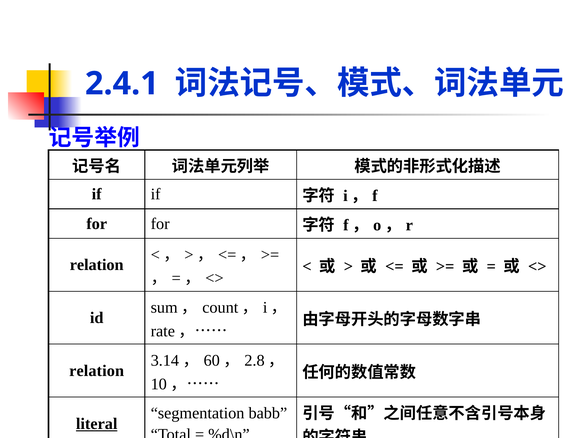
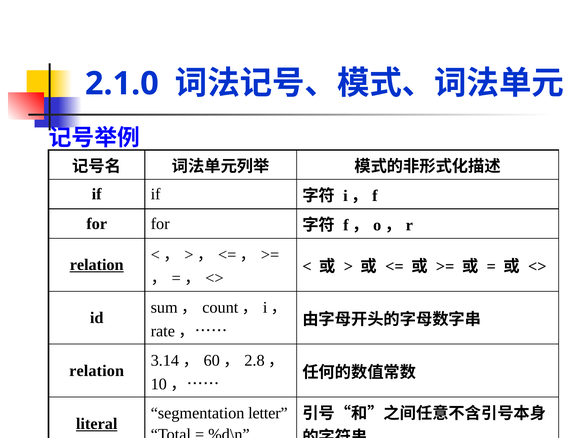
2.4.1: 2.4.1 -> 2.1.0
relation at (97, 265) underline: none -> present
babb: babb -> letter
